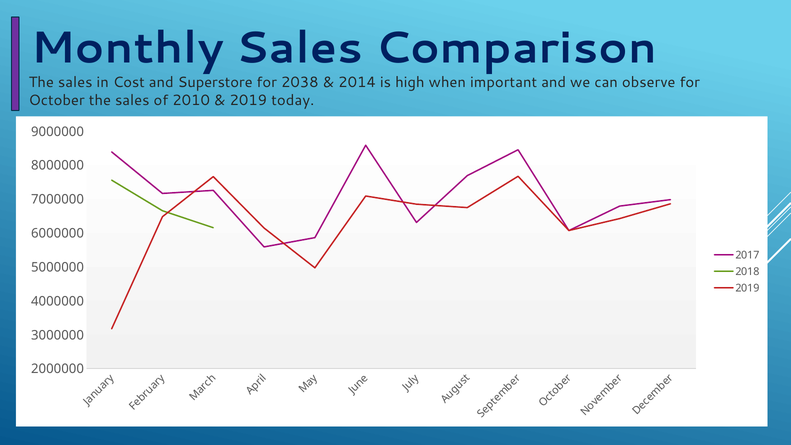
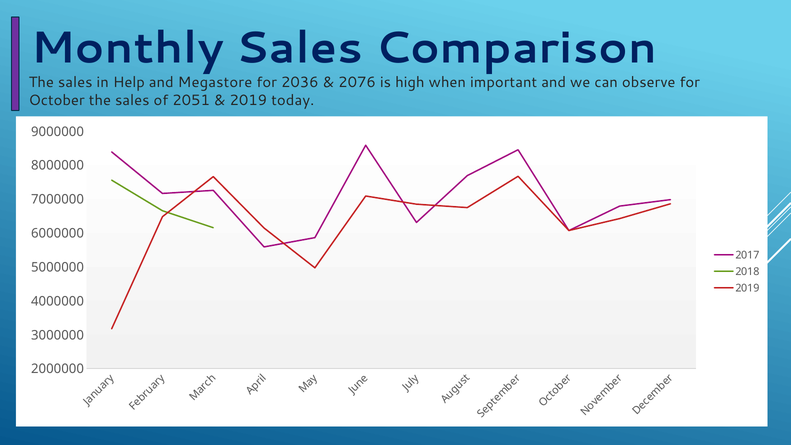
Cost: Cost -> Help
Superstore: Superstore -> Megastore
2038: 2038 -> 2036
2014: 2014 -> 2076
2010: 2010 -> 2051
